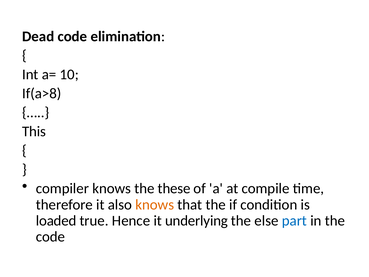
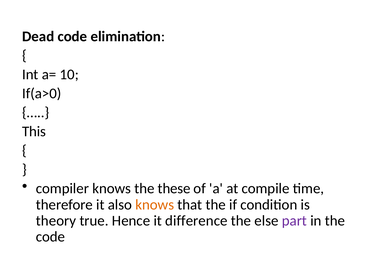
If(a>8: If(a>8 -> If(a>0
loaded: loaded -> theory
underlying: underlying -> difference
part colour: blue -> purple
